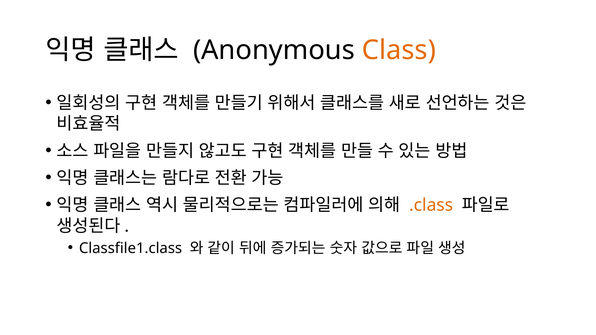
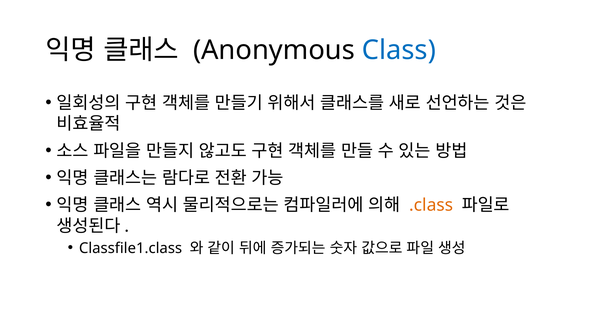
Class colour: orange -> blue
